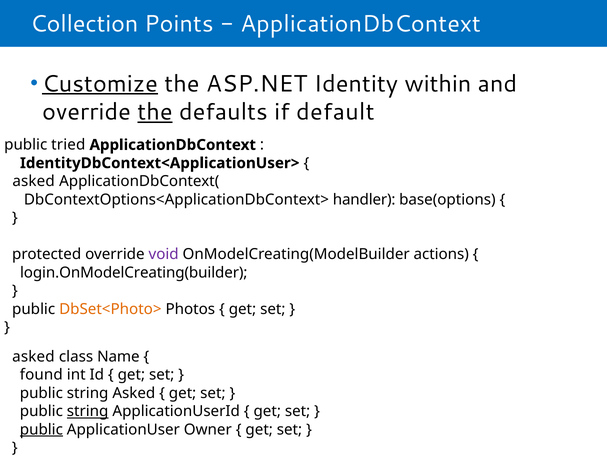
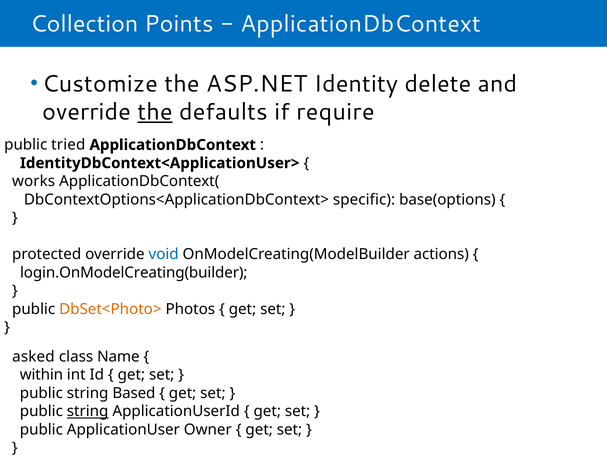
Customize underline: present -> none
within: within -> delete
default: default -> require
asked at (34, 181): asked -> works
handler: handler -> specific
void colour: purple -> blue
found: found -> within
string Asked: Asked -> Based
public at (41, 429) underline: present -> none
